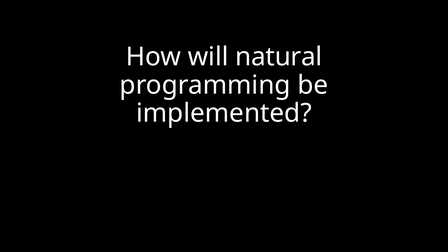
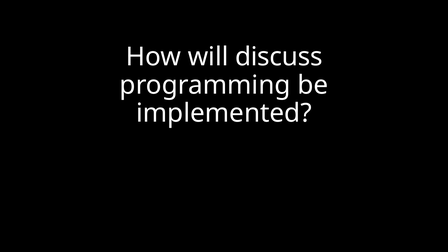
natural: natural -> discuss
